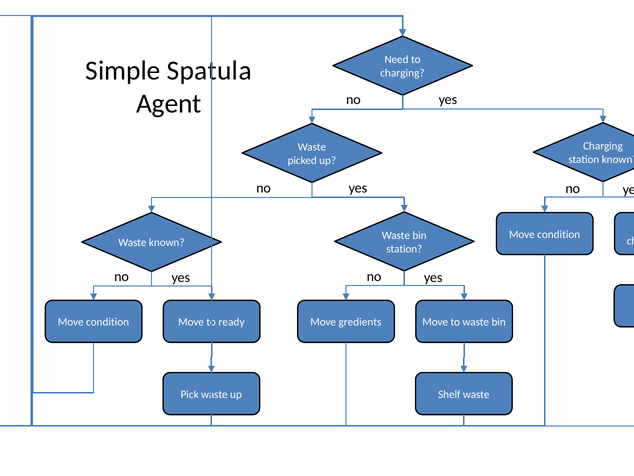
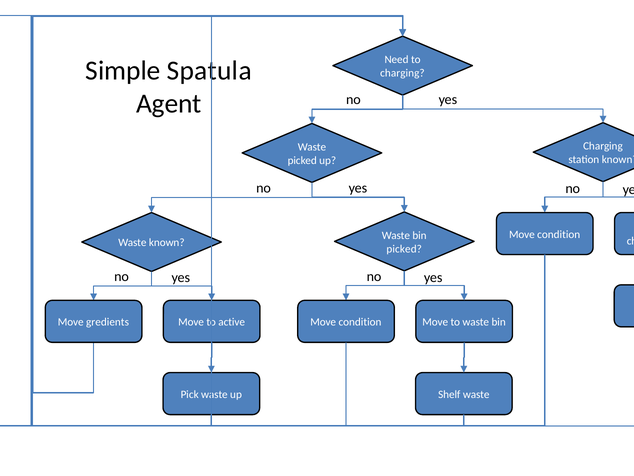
station at (404, 249): station -> picked
condition at (108, 322): condition -> gredients
ready: ready -> active
gredients at (360, 322): gredients -> condition
